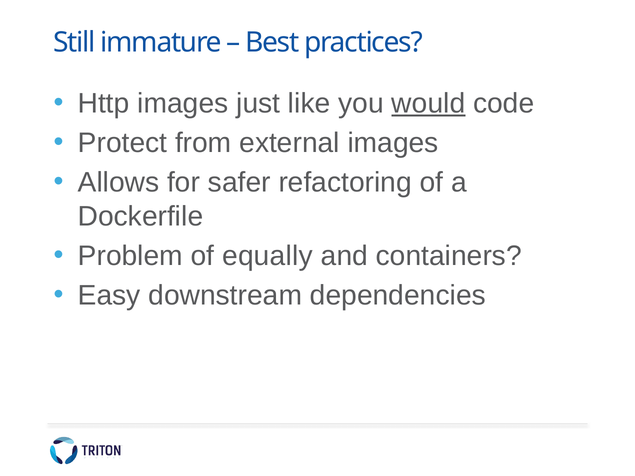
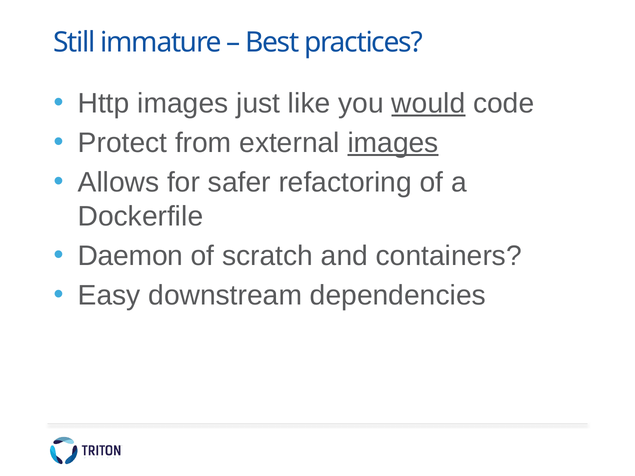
images at (393, 143) underline: none -> present
Problem: Problem -> Daemon
equally: equally -> scratch
